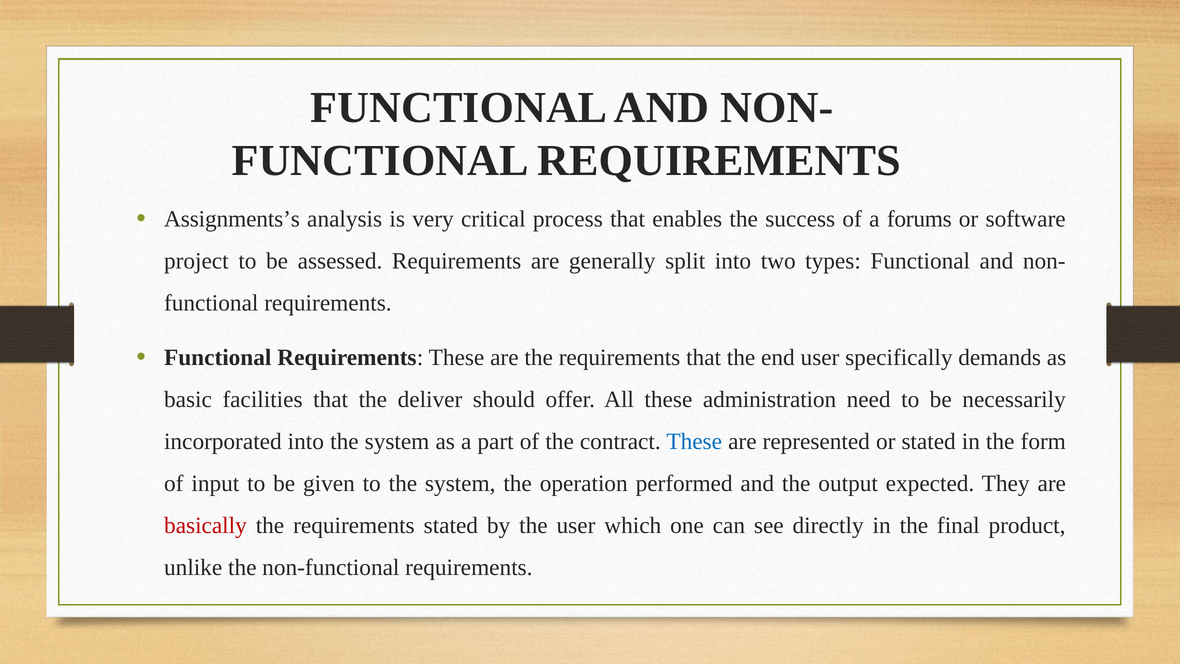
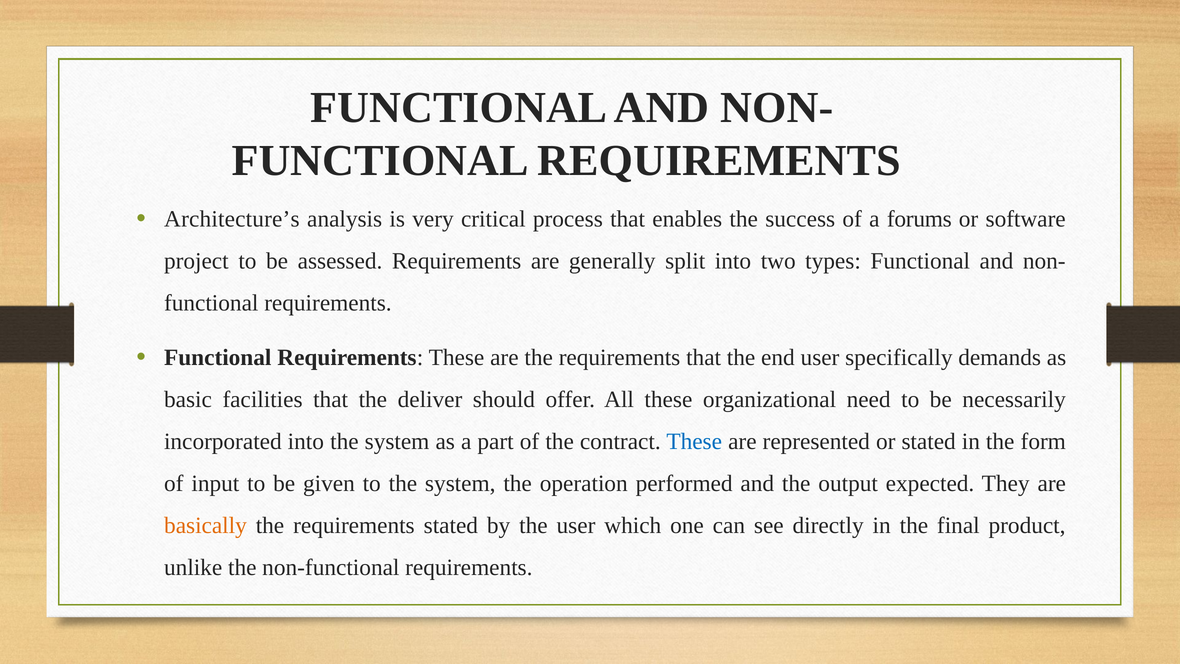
Assignments’s: Assignments’s -> Architecture’s
administration: administration -> organizational
basically colour: red -> orange
